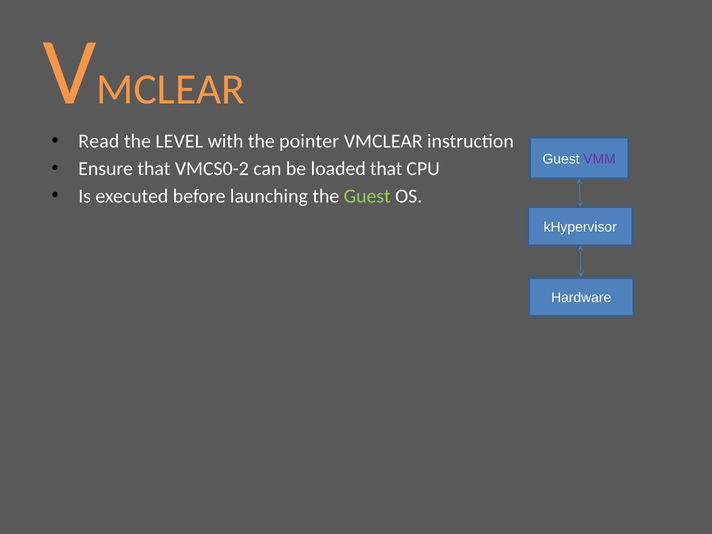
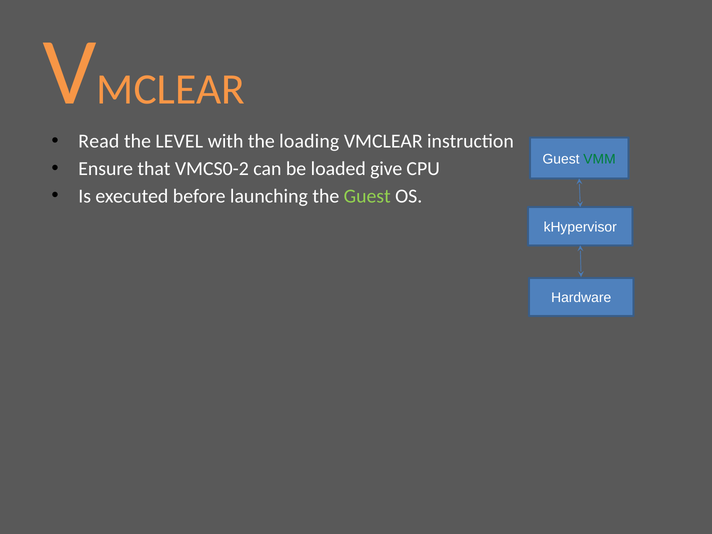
pointer: pointer -> loading
VMM colour: purple -> green
loaded that: that -> give
